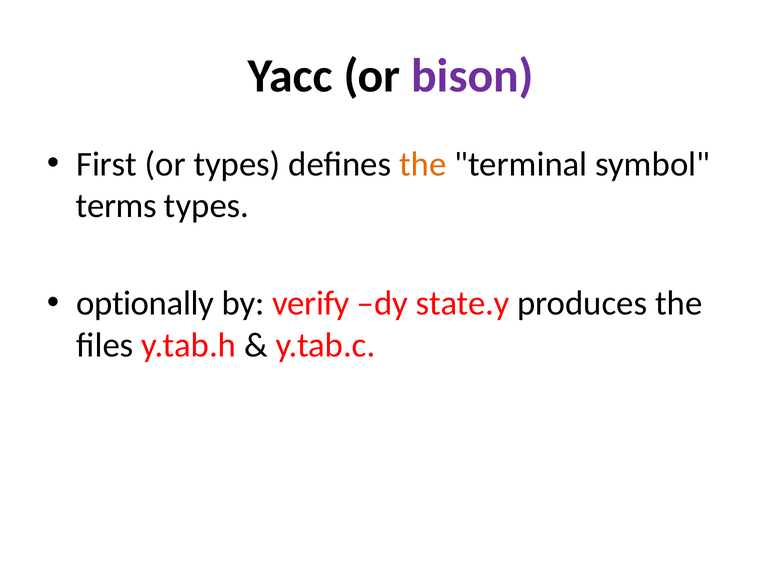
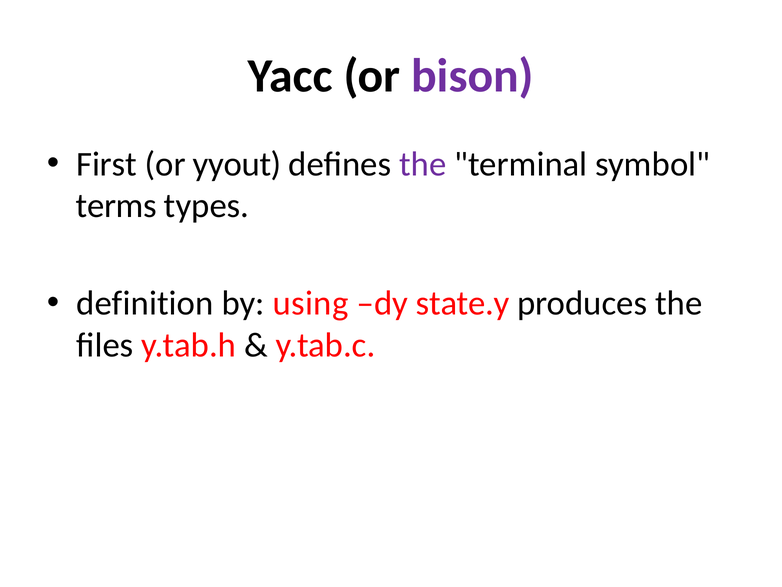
or types: types -> yyout
the at (423, 164) colour: orange -> purple
optionally: optionally -> definition
verify: verify -> using
